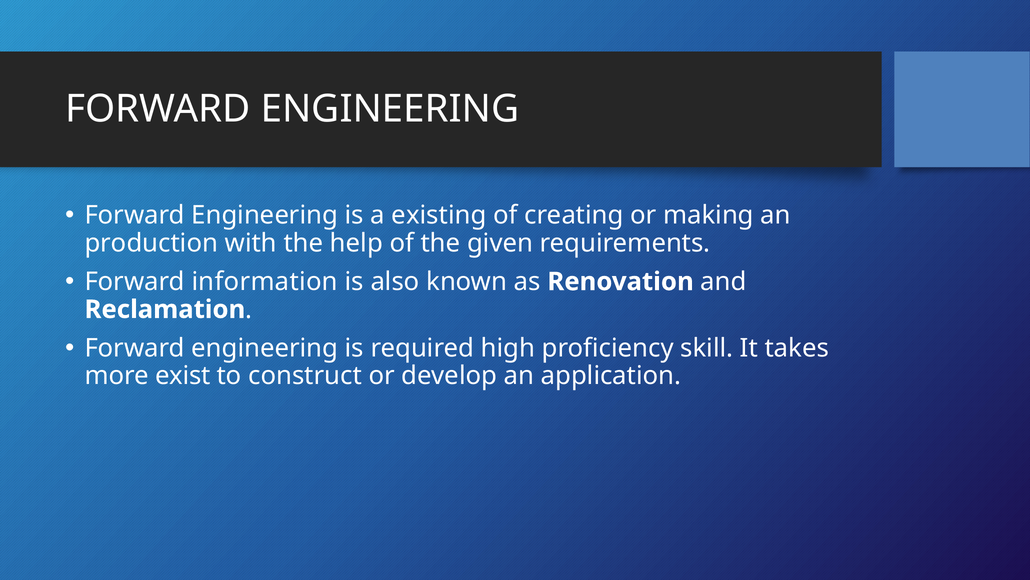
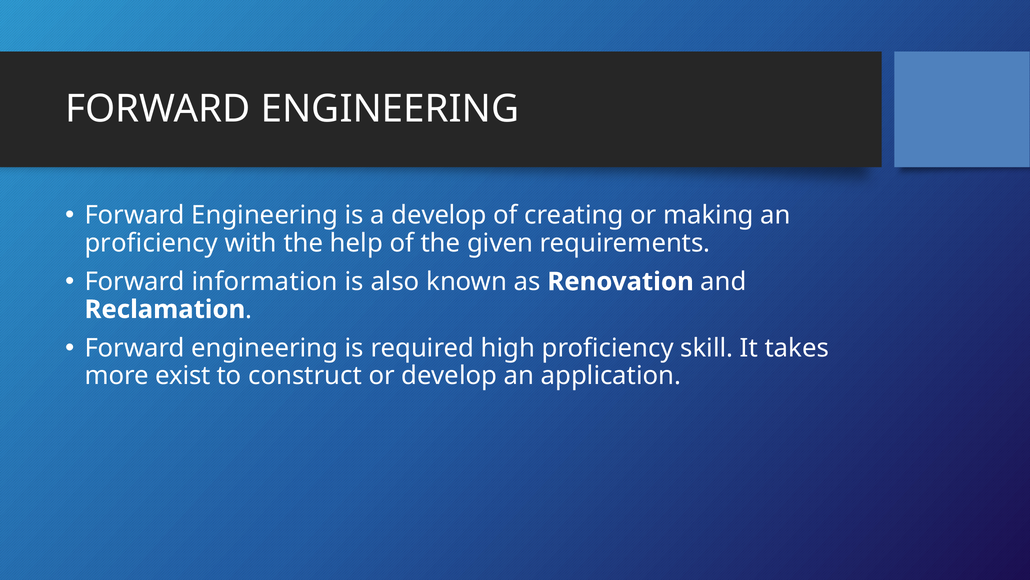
a existing: existing -> develop
production at (151, 243): production -> proficiency
